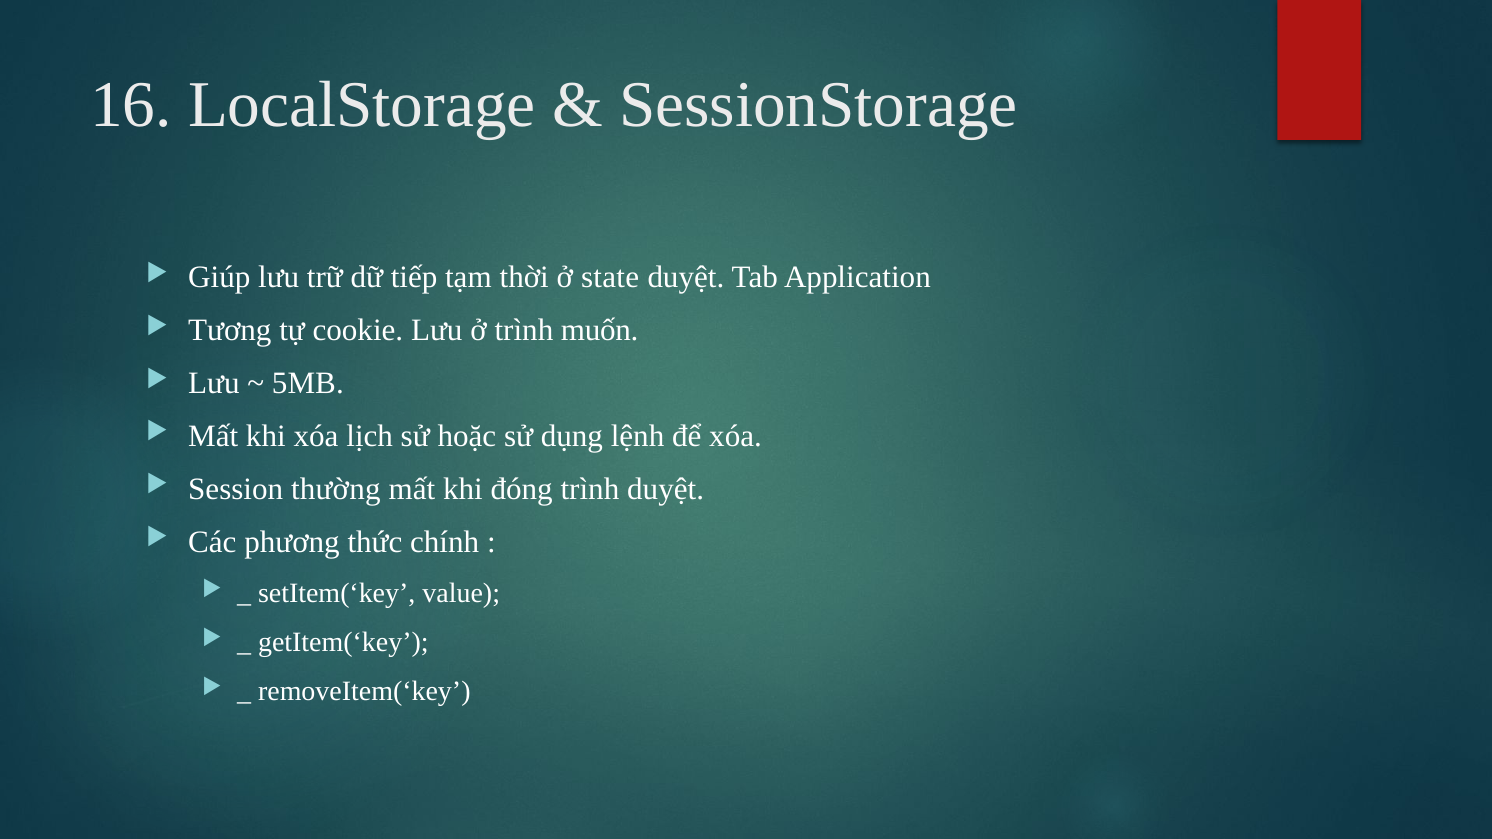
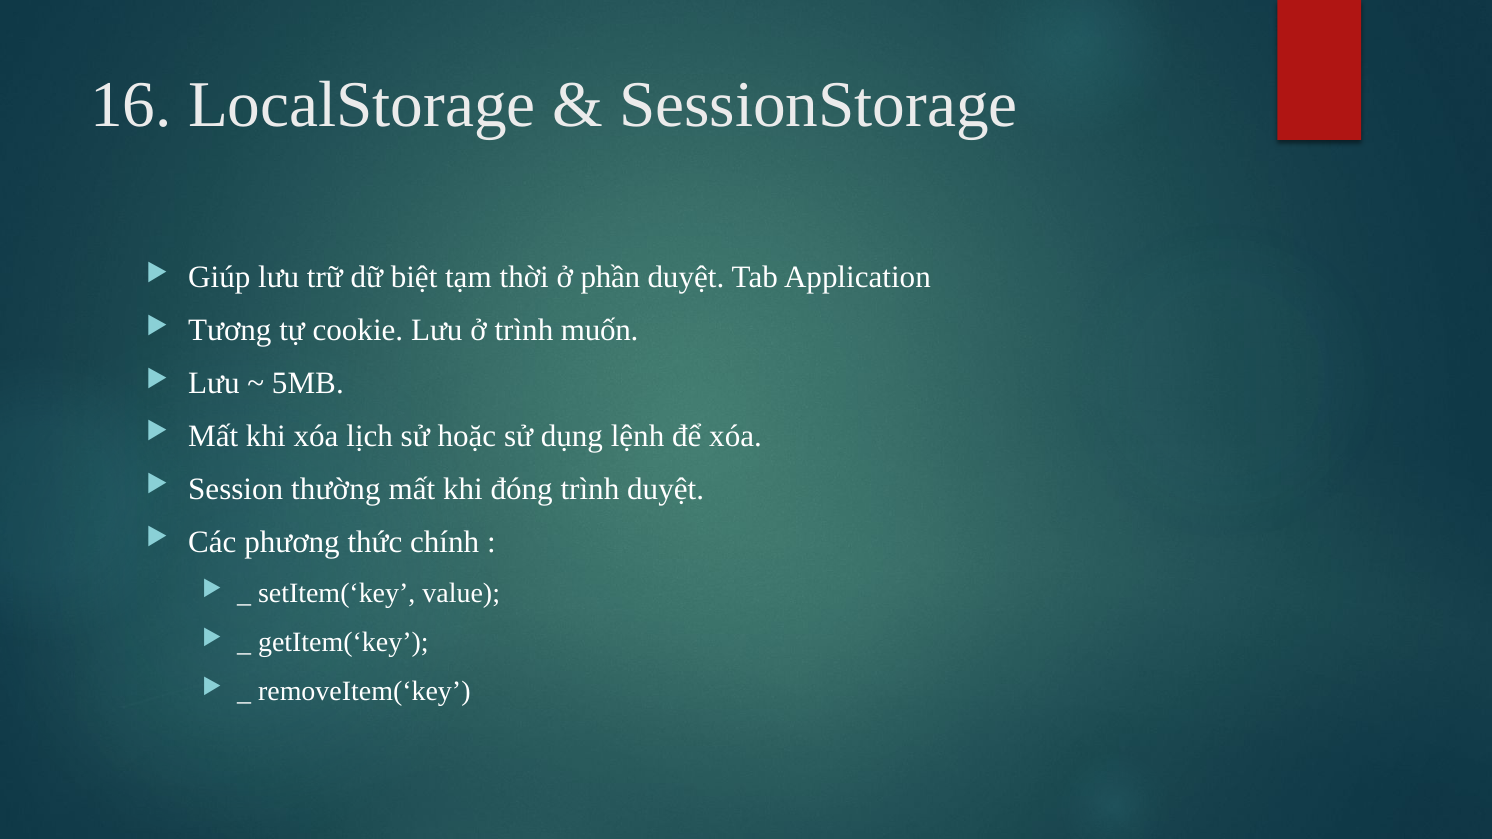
tiếp: tiếp -> biệt
state: state -> phần
